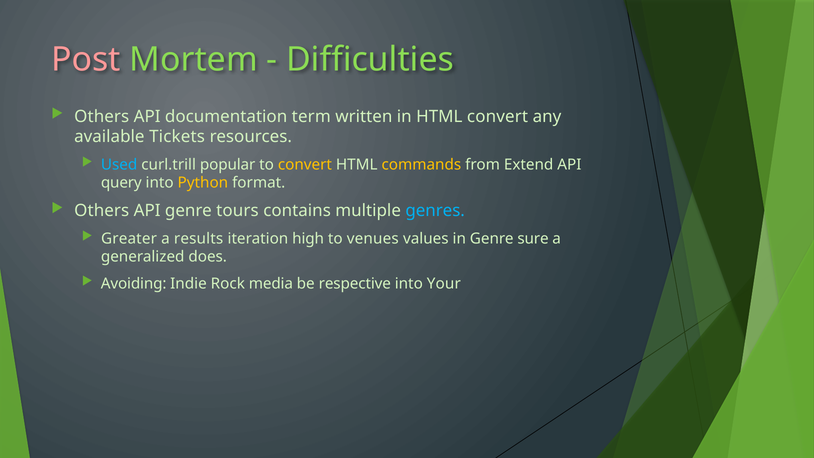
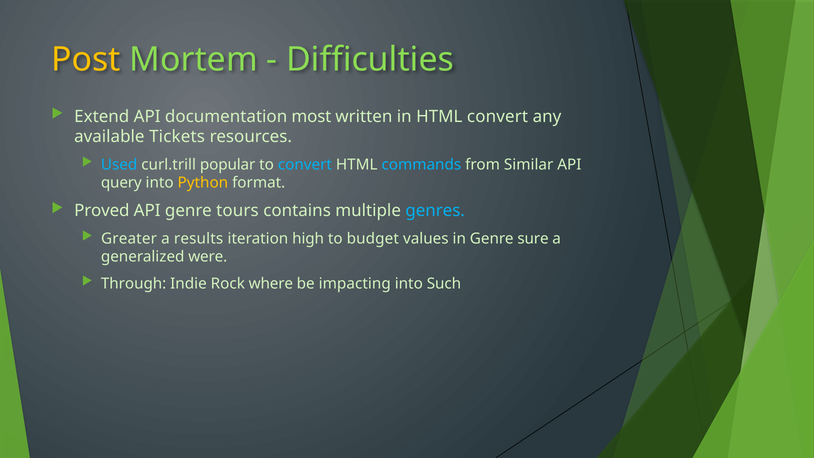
Post colour: pink -> yellow
Others at (102, 116): Others -> Extend
term: term -> most
convert at (305, 164) colour: yellow -> light blue
commands colour: yellow -> light blue
Extend: Extend -> Similar
Others at (102, 211): Others -> Proved
venues: venues -> budget
does: does -> were
Avoiding: Avoiding -> Through
media: media -> where
respective: respective -> impacting
Your: Your -> Such
